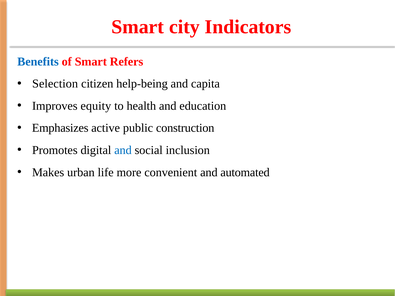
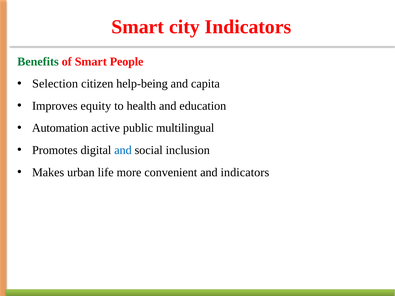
Benefits colour: blue -> green
Refers: Refers -> People
Emphasizes: Emphasizes -> Automation
construction: construction -> multilingual
and automated: automated -> indicators
